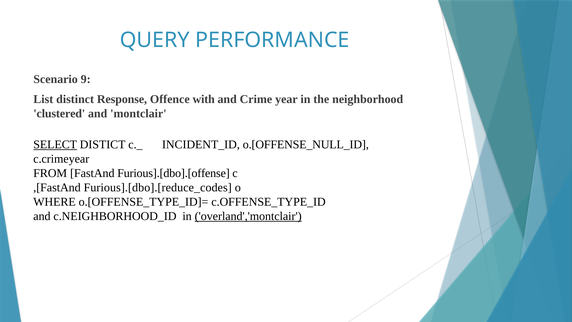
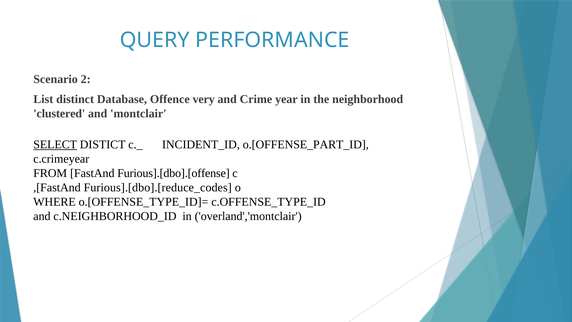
9: 9 -> 2
Response: Response -> Database
with: with -> very
o.[OFFENSE_NULL_ID: o.[OFFENSE_NULL_ID -> o.[OFFENSE_PART_ID
overland','montclair underline: present -> none
